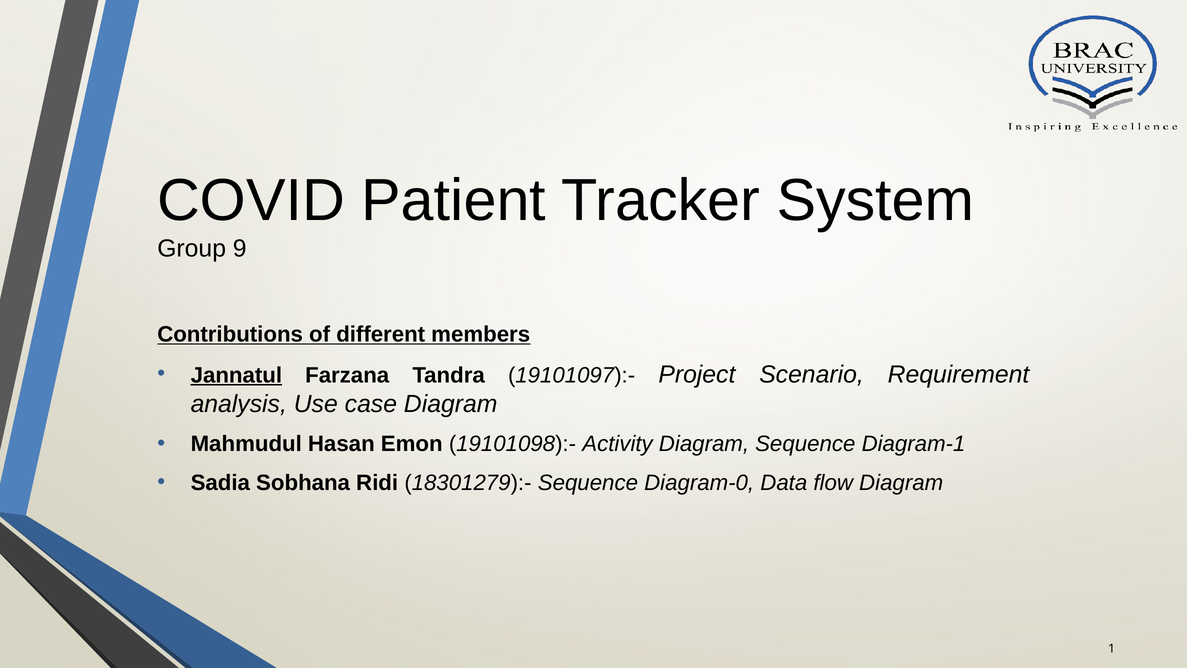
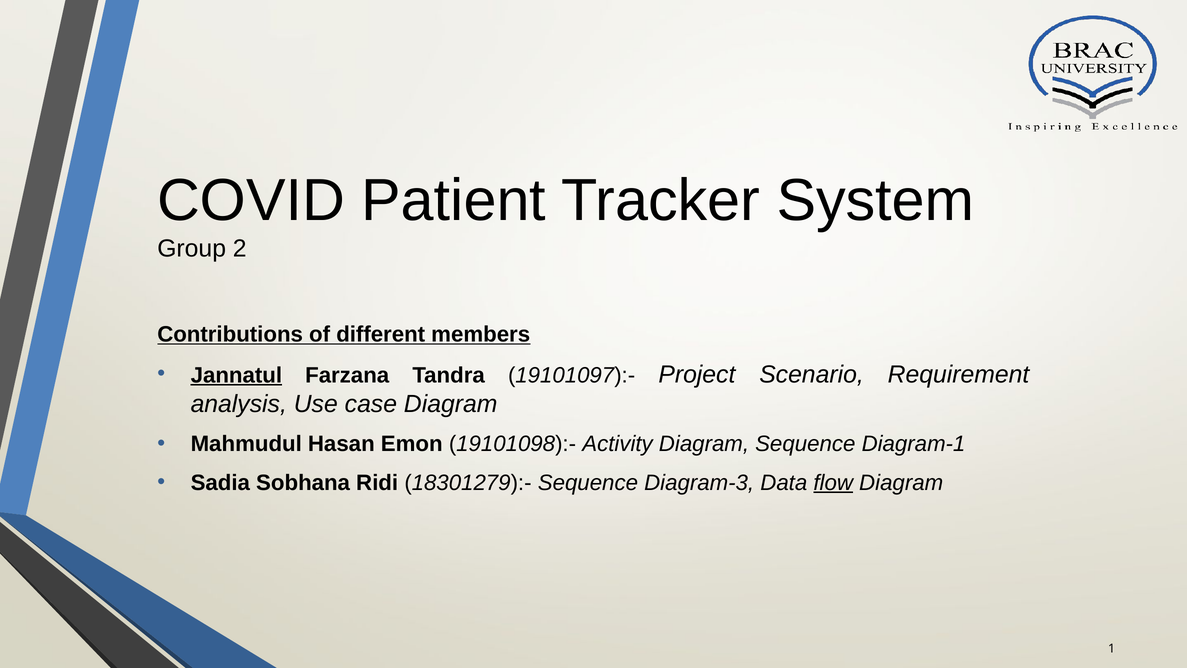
9: 9 -> 2
Diagram-0: Diagram-0 -> Diagram-3
flow underline: none -> present
